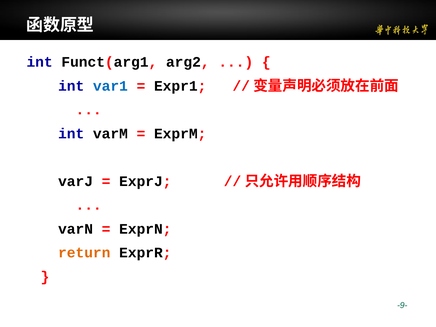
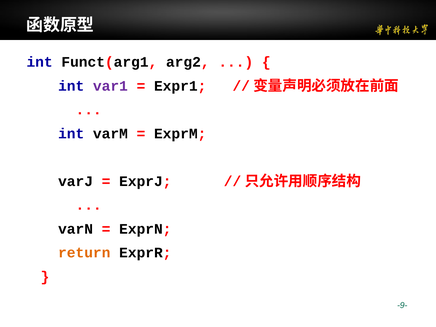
var1 colour: blue -> purple
